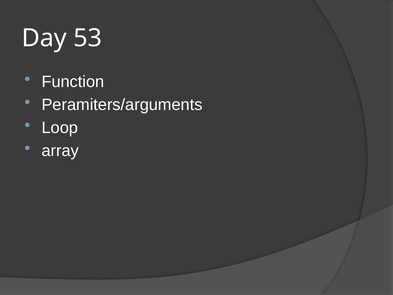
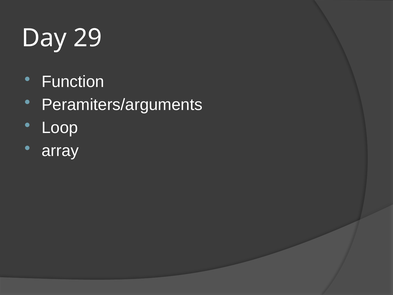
53: 53 -> 29
